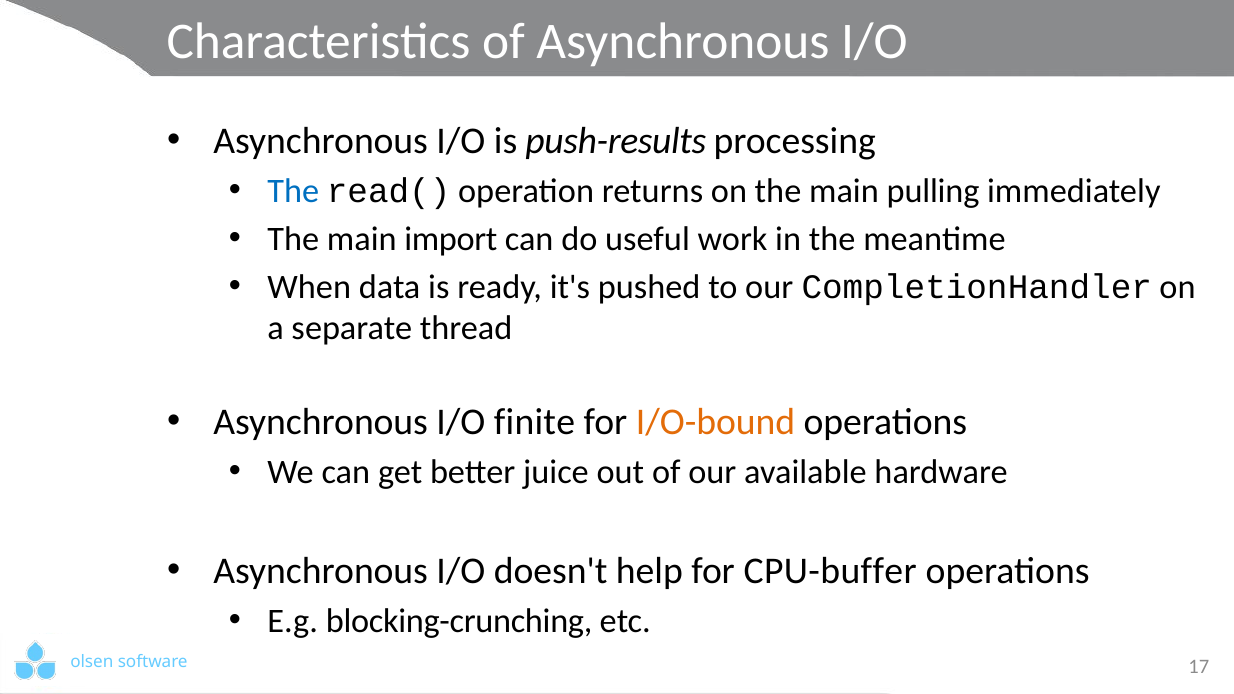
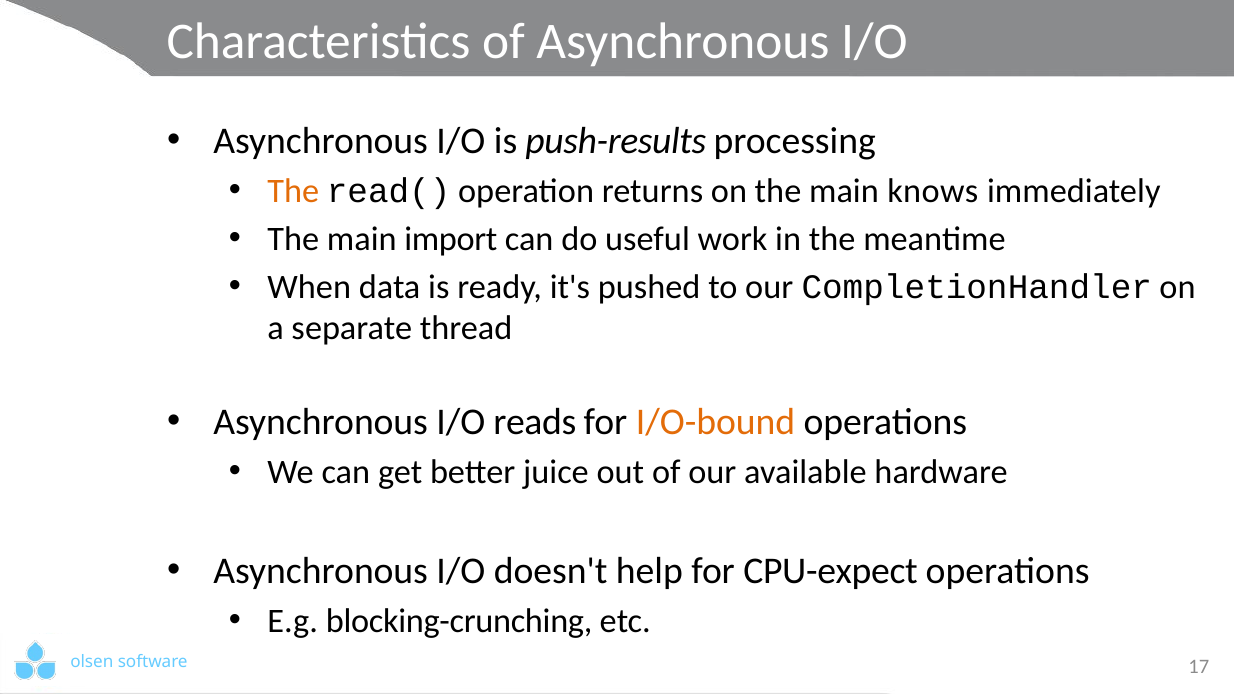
The at (293, 191) colour: blue -> orange
pulling: pulling -> knows
finite: finite -> reads
CPU-buffer: CPU-buffer -> CPU-expect
